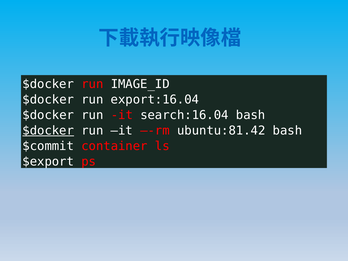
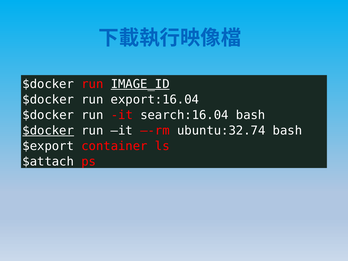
IMAGE_ID underline: none -> present
ubuntu:81.42: ubuntu:81.42 -> ubuntu:32.74
$commit: $commit -> $export
$export: $export -> $attach
